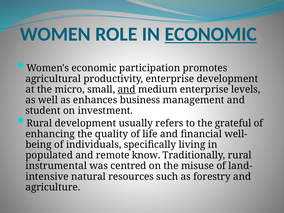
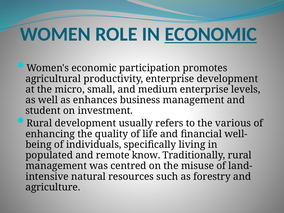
and at (127, 89) underline: present -> none
grateful: grateful -> various
instrumental at (56, 166): instrumental -> management
